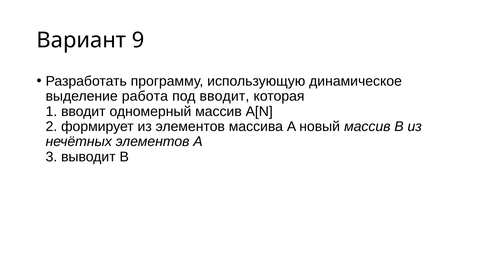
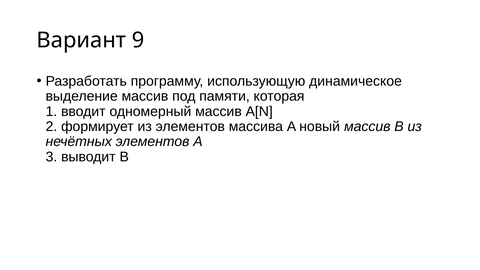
выделение работа: работа -> массив
под вводит: вводит -> памяти
